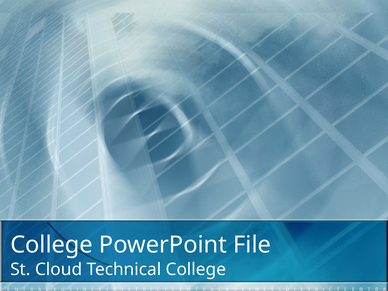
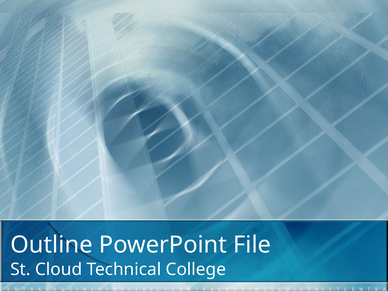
College at (52, 245): College -> Outline
